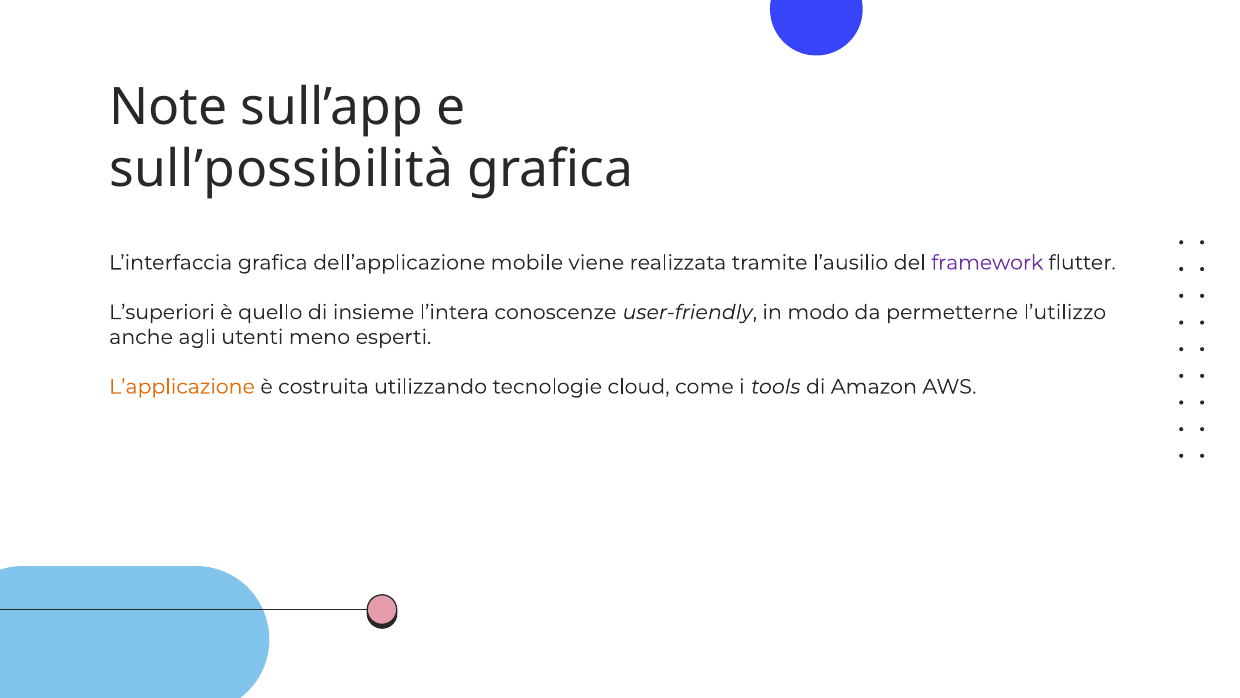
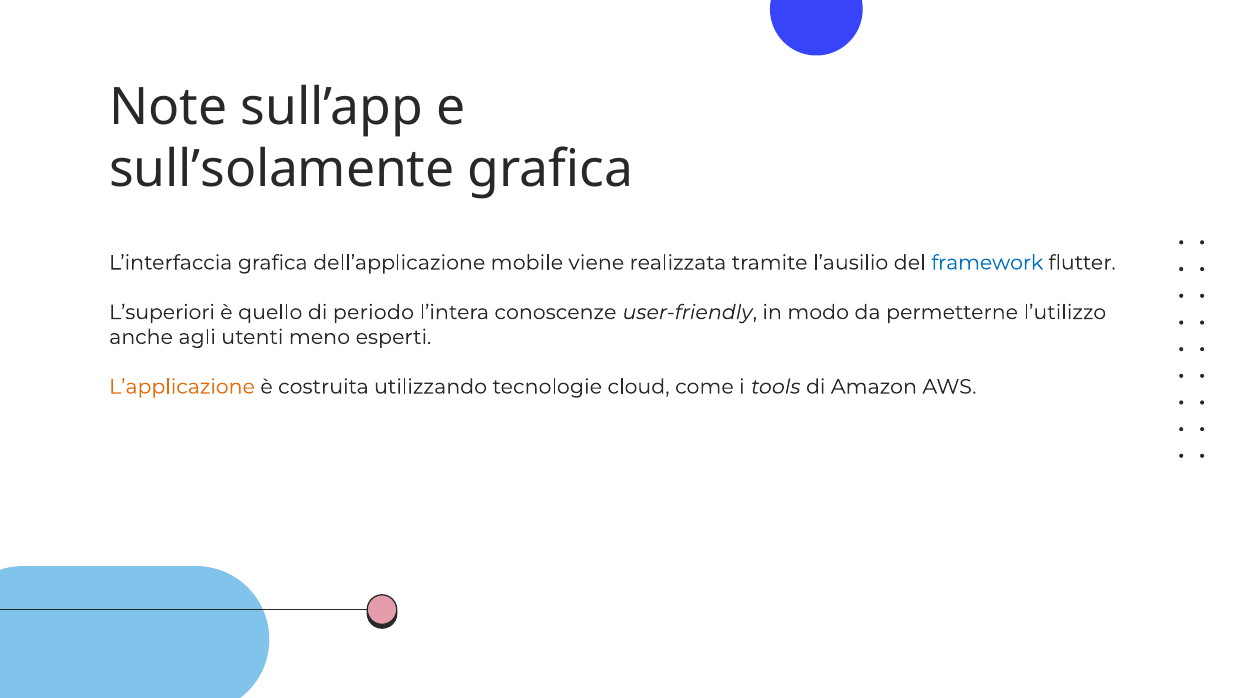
sull’possibilità: sull’possibilità -> sull’solamente
framework colour: purple -> blue
insieme: insieme -> periodo
